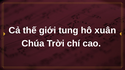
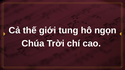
xuân: xuân -> ngọn
